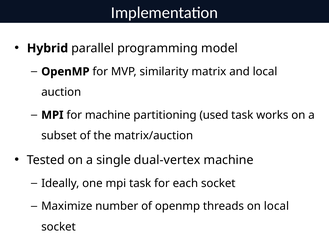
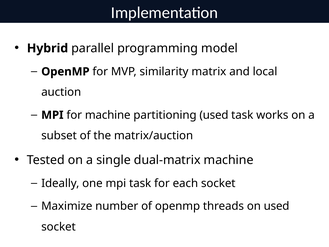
dual-vertex: dual-vertex -> dual-matrix
on local: local -> used
